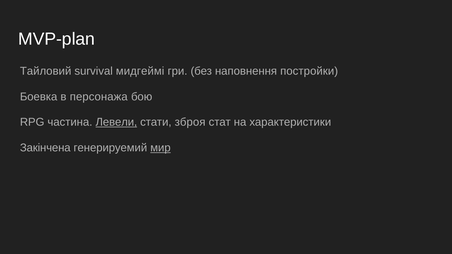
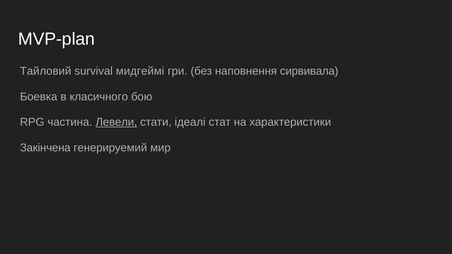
постройки: постройки -> сирвивала
персонажа: персонажа -> класичного
зброя: зброя -> ідеалі
мир underline: present -> none
